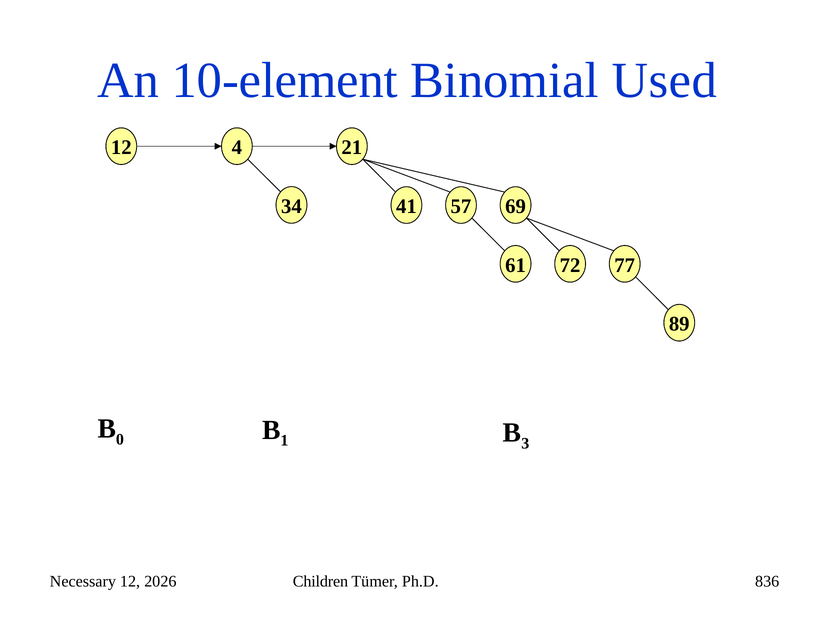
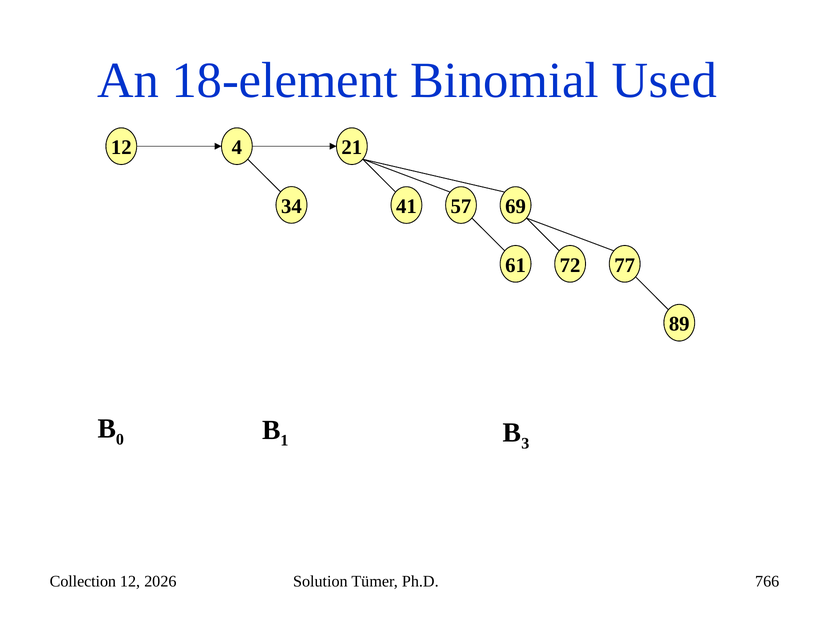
10-element: 10-element -> 18-element
Necessary: Necessary -> Collection
Children: Children -> Solution
836: 836 -> 766
